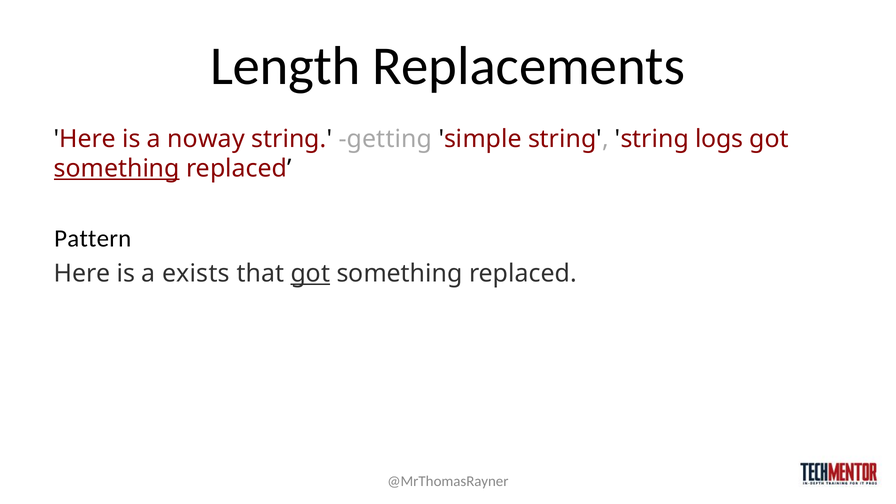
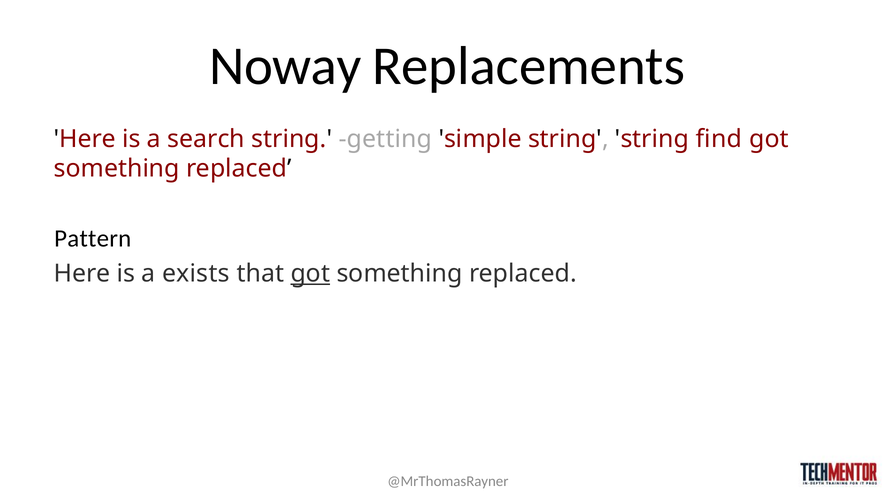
Length: Length -> Noway
noway: noway -> search
logs: logs -> find
something at (117, 169) underline: present -> none
